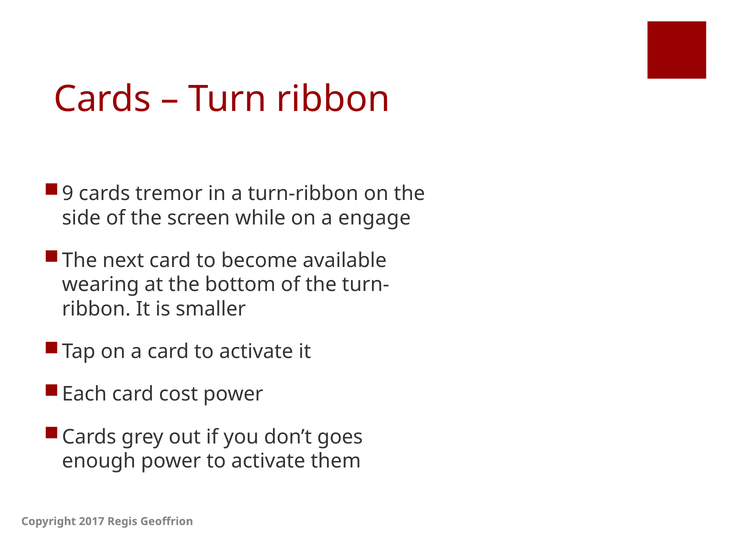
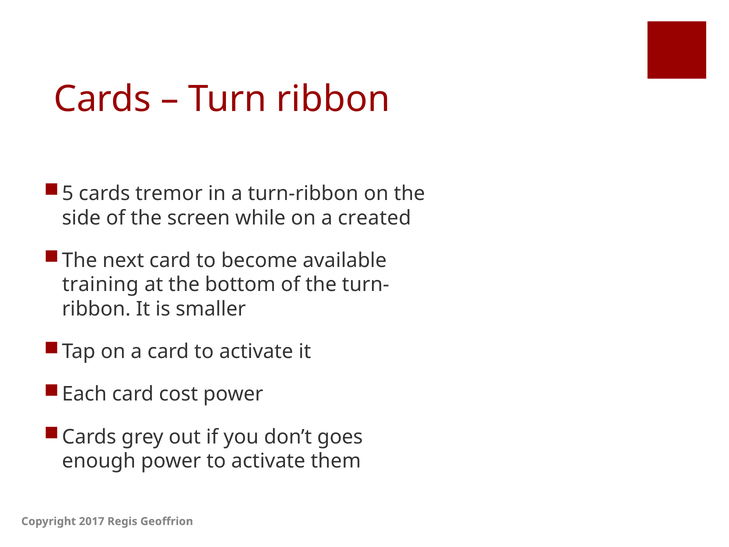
9: 9 -> 5
engage: engage -> created
wearing: wearing -> training
